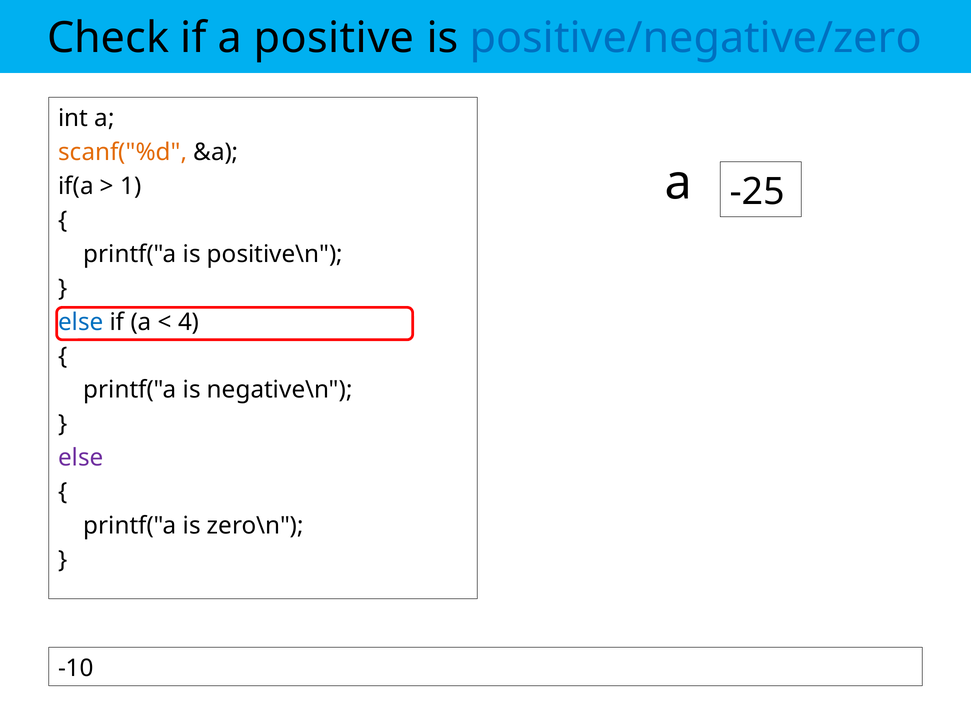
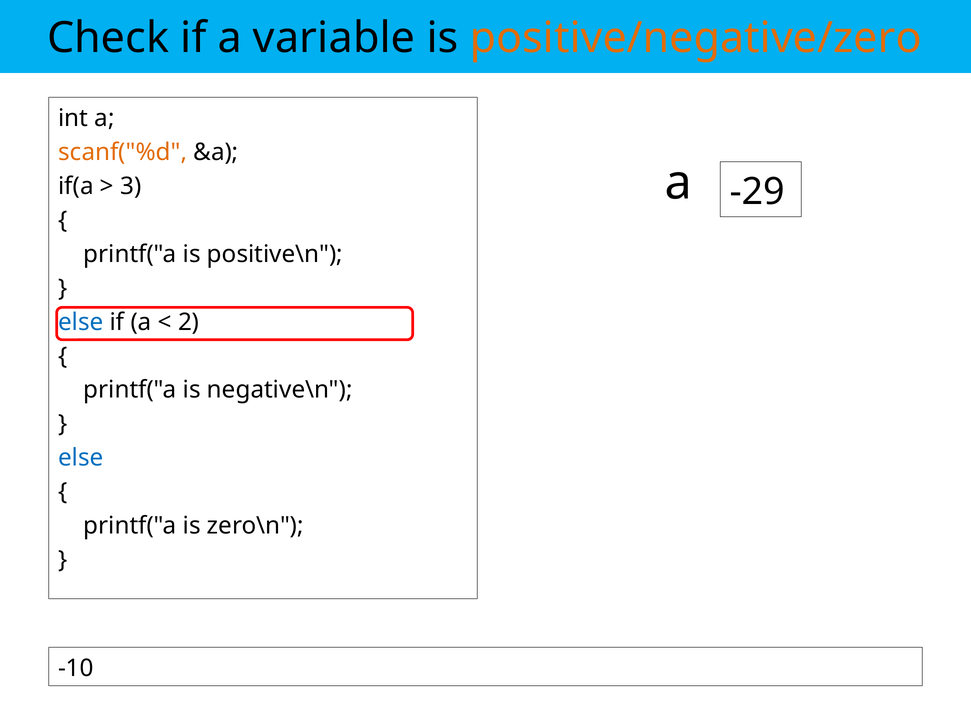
positive: positive -> variable
positive/negative/zero colour: blue -> orange
1: 1 -> 3
-25: -25 -> -29
4: 4 -> 2
else at (81, 458) colour: purple -> blue
